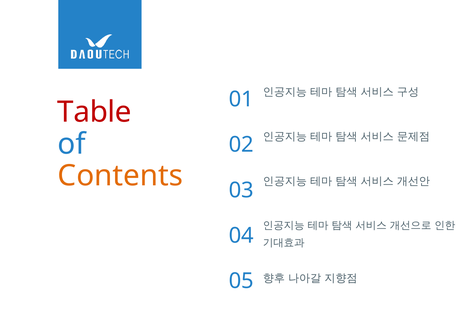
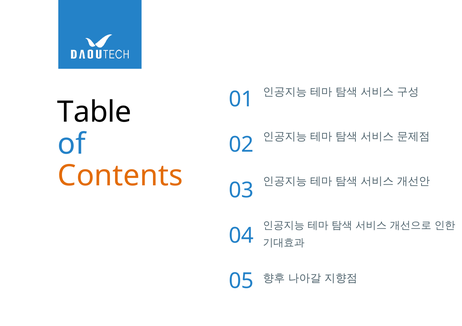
Table colour: red -> black
